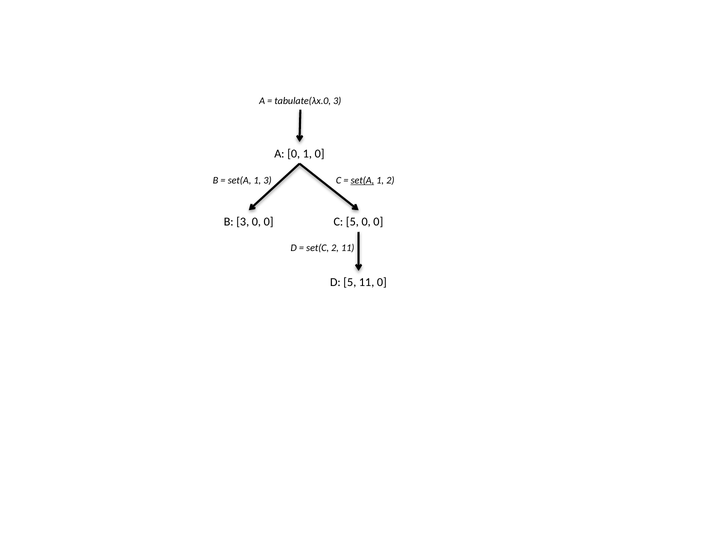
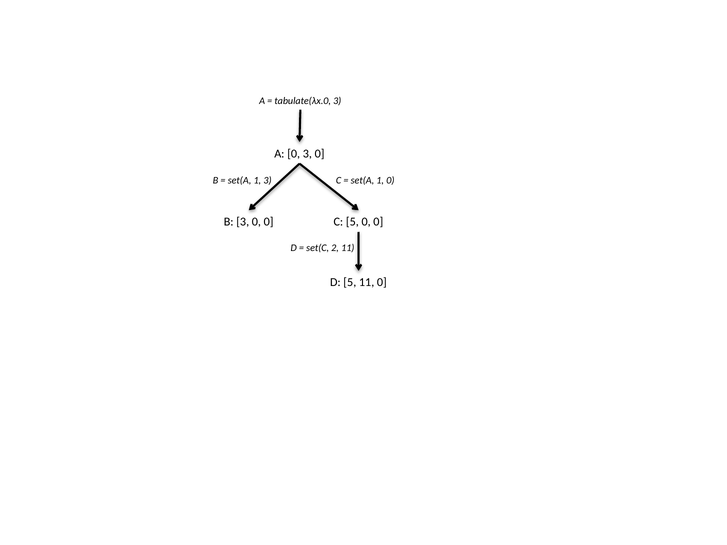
0 1: 1 -> 3
set(A at (362, 180) underline: present -> none
1 2: 2 -> 0
